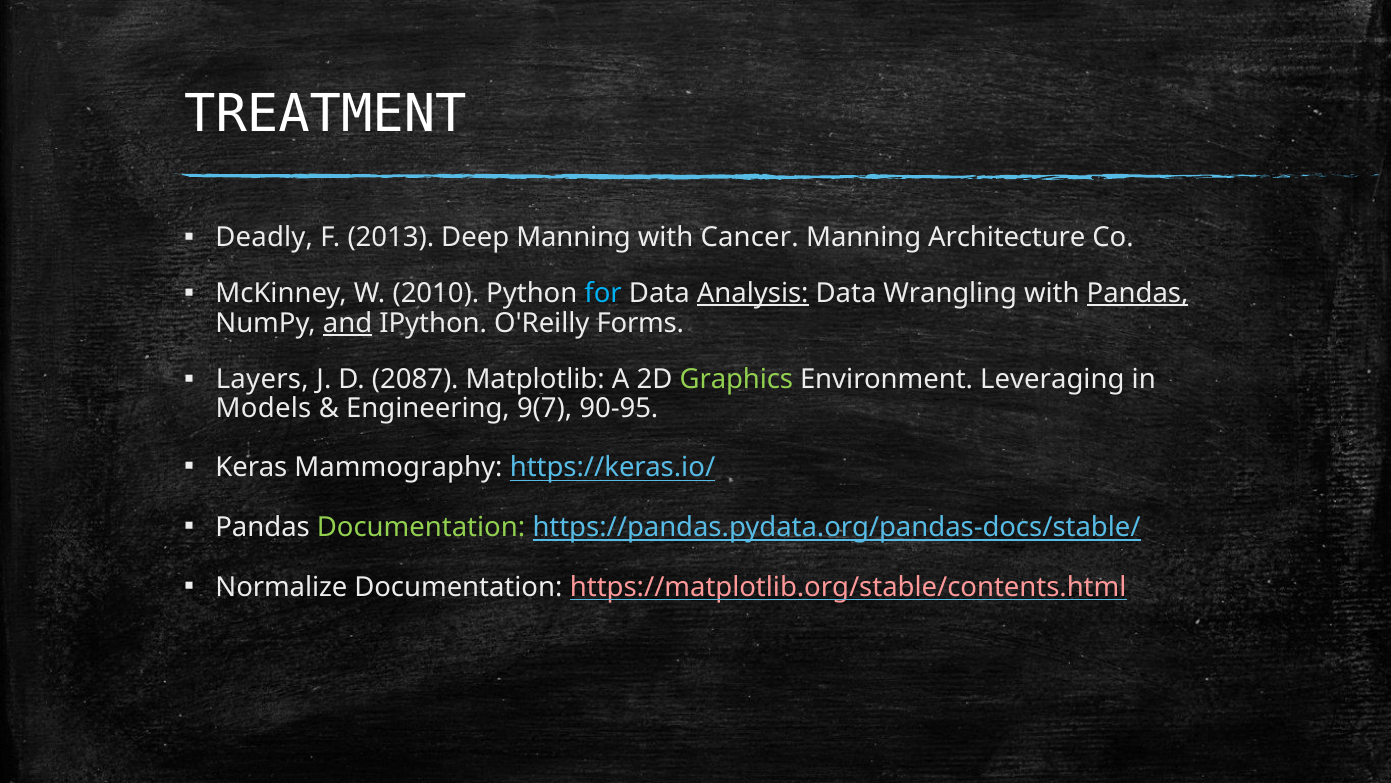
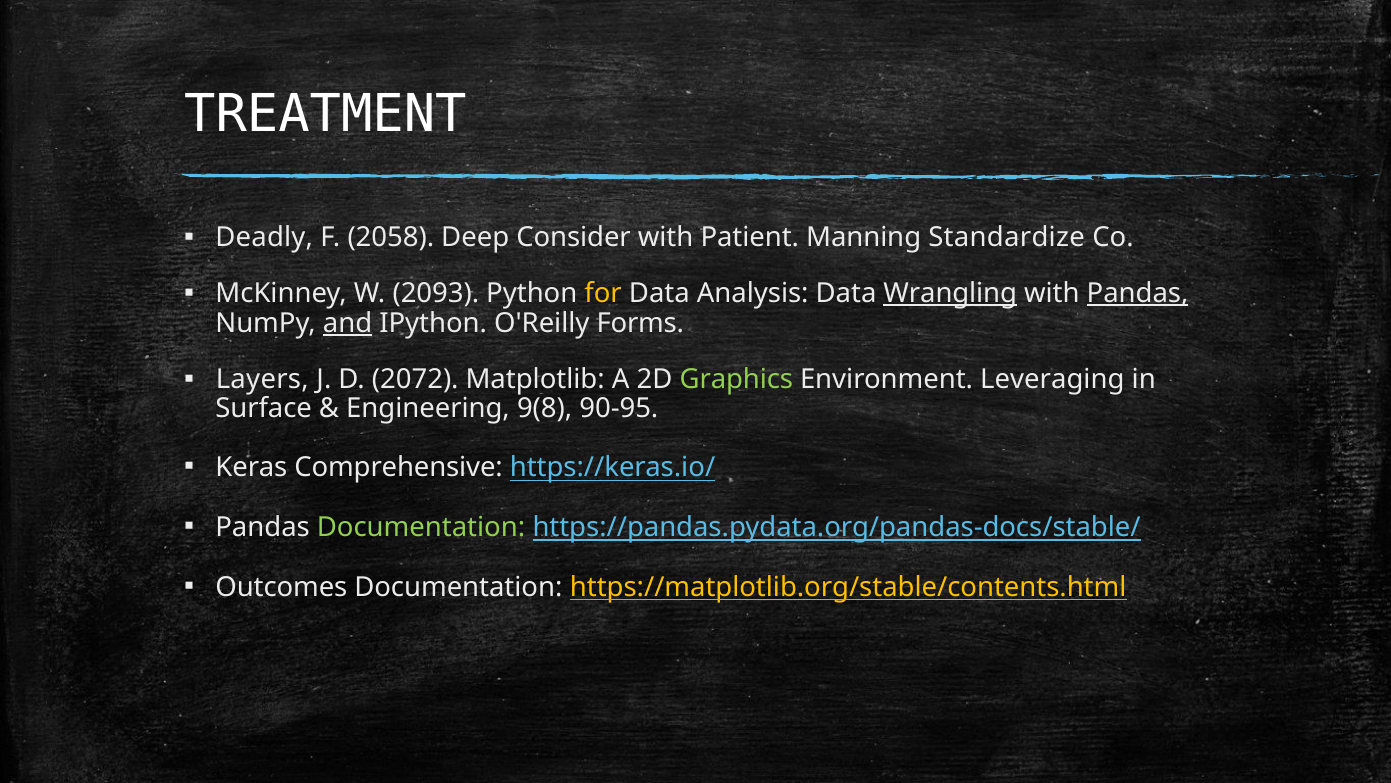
2013: 2013 -> 2058
Deep Manning: Manning -> Consider
Cancer: Cancer -> Patient
Architecture: Architecture -> Standardize
2010: 2010 -> 2093
for colour: light blue -> yellow
Analysis underline: present -> none
Wrangling underline: none -> present
2087: 2087 -> 2072
Models: Models -> Surface
9(7: 9(7 -> 9(8
Mammography: Mammography -> Comprehensive
Normalize: Normalize -> Outcomes
https://matplotlib.org/stable/contents.html colour: pink -> yellow
